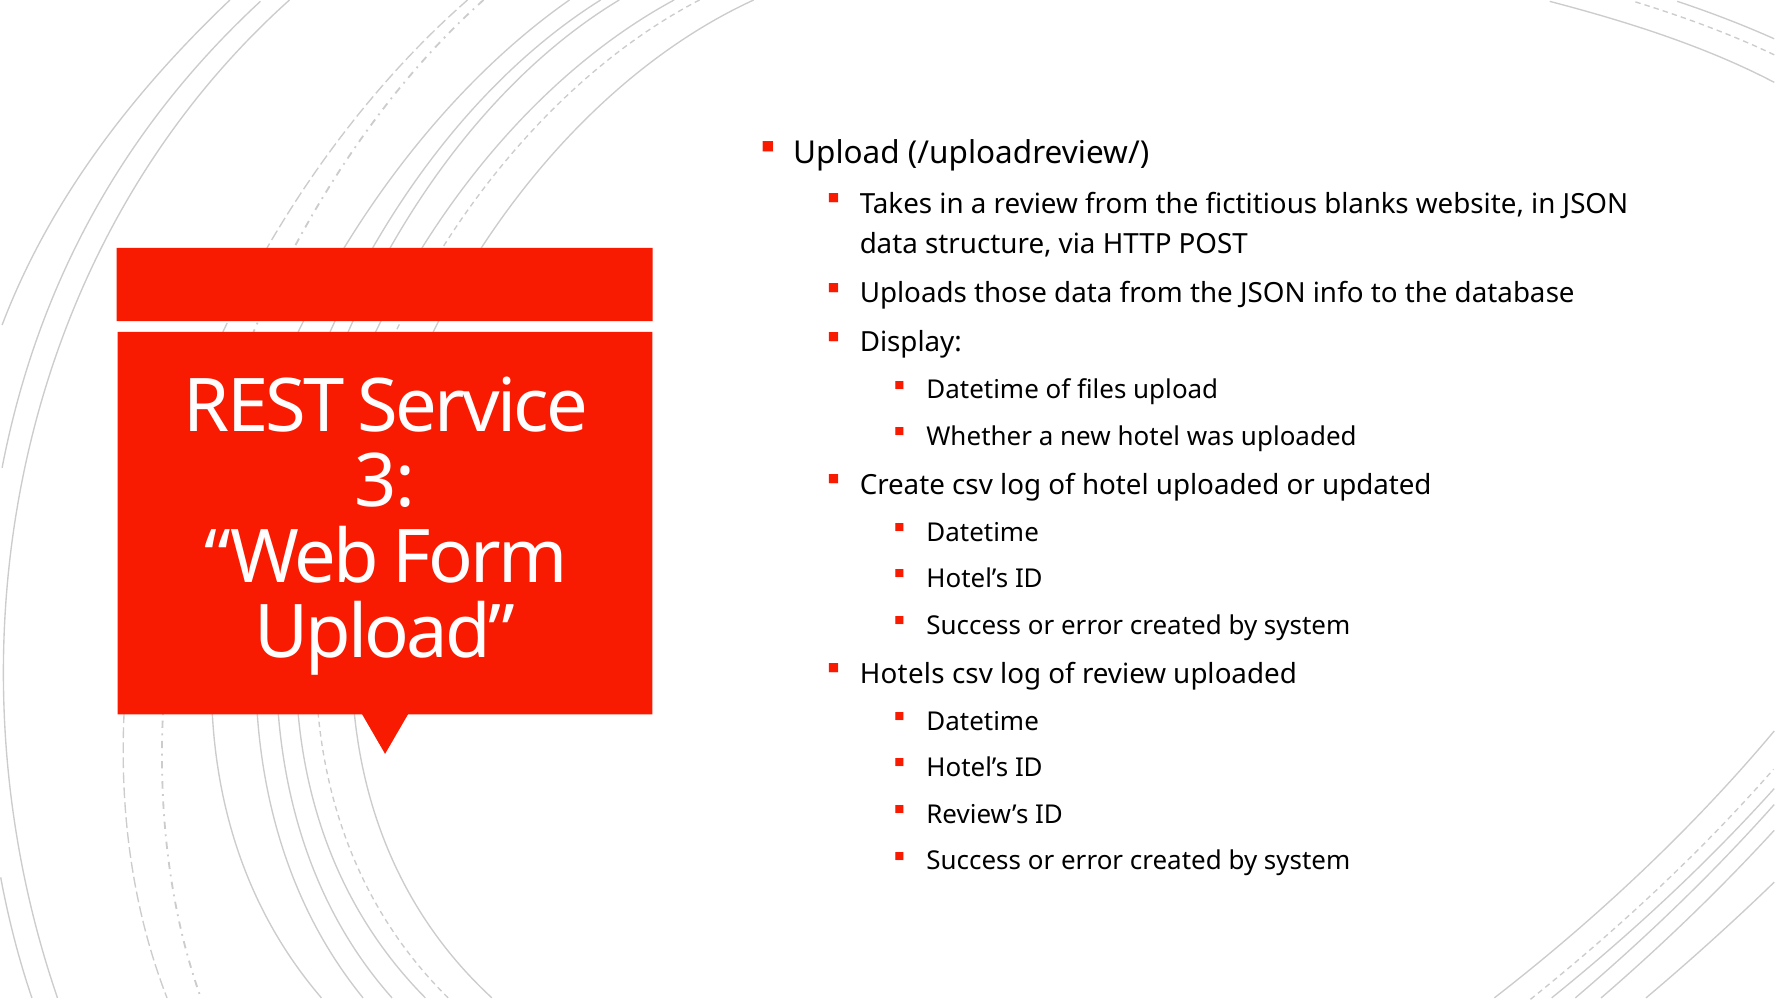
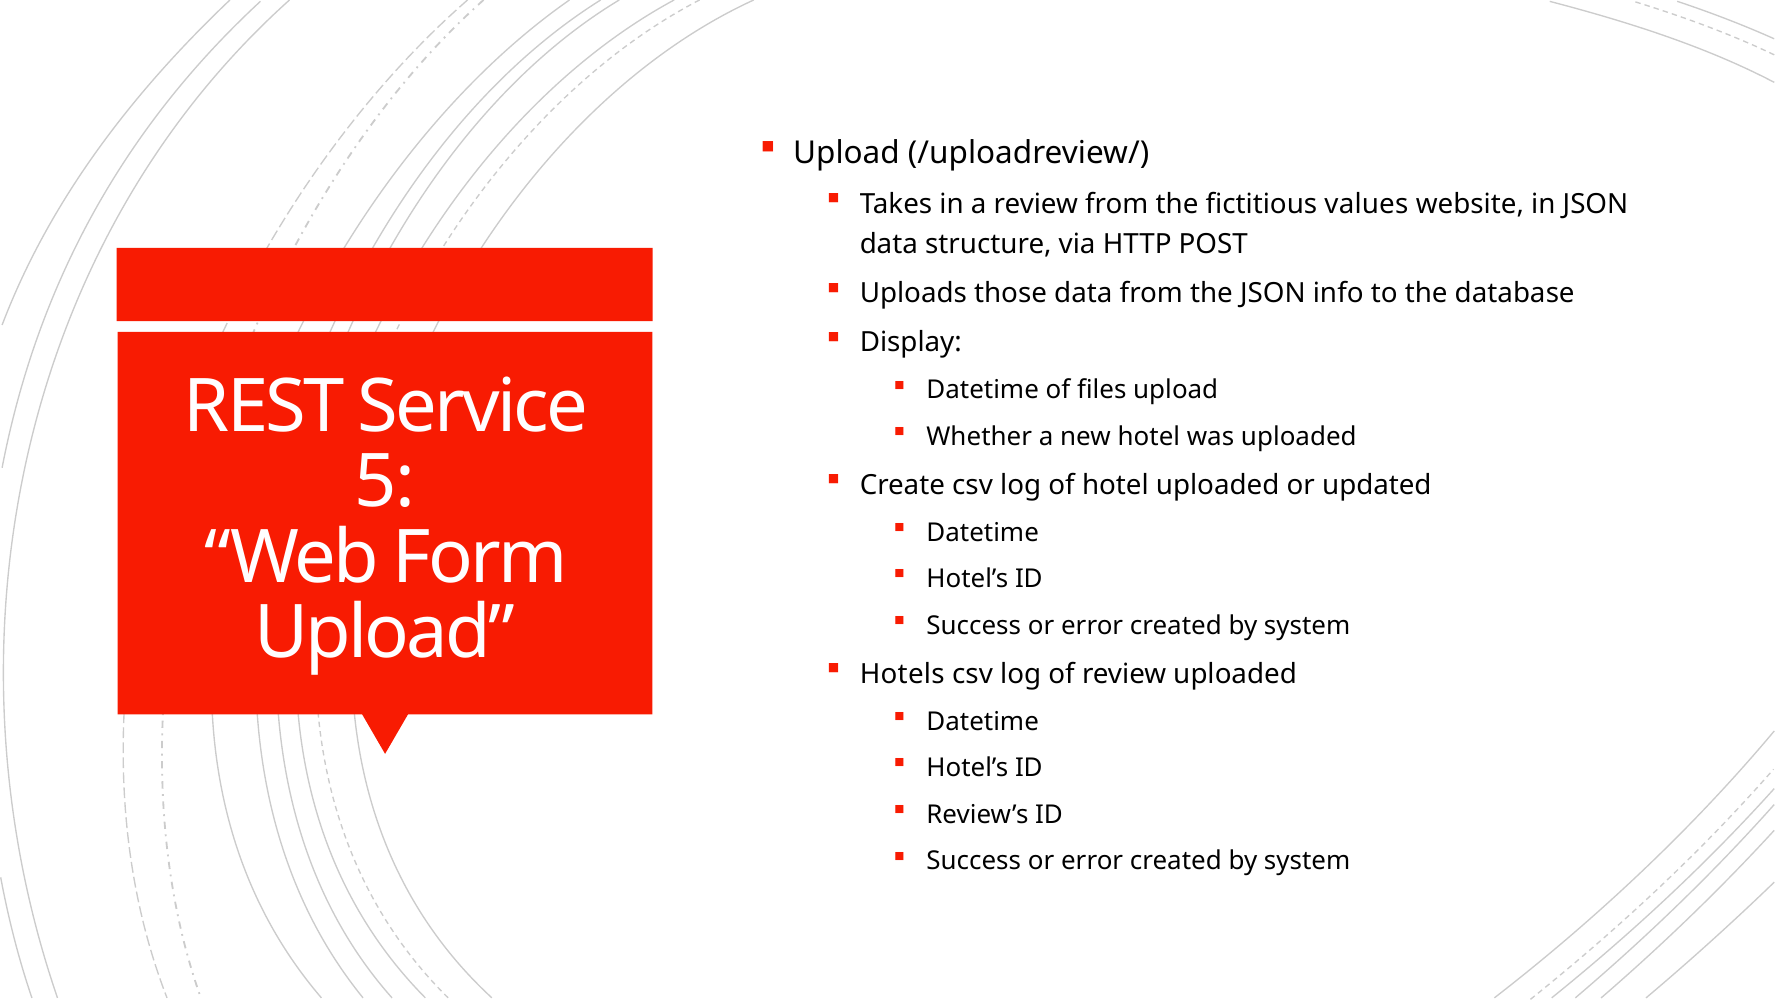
blanks: blanks -> values
3: 3 -> 5
